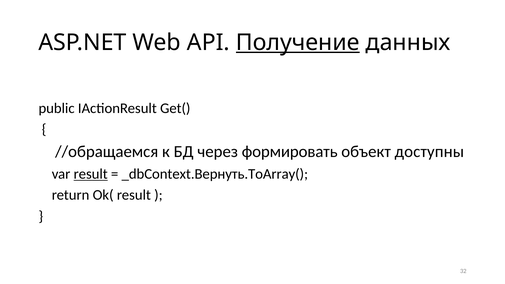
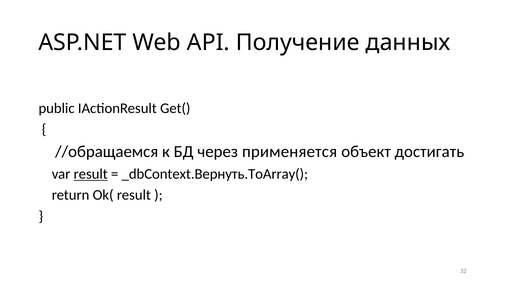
Получение underline: present -> none
формировать: формировать -> применяется
доступны: доступны -> достигать
